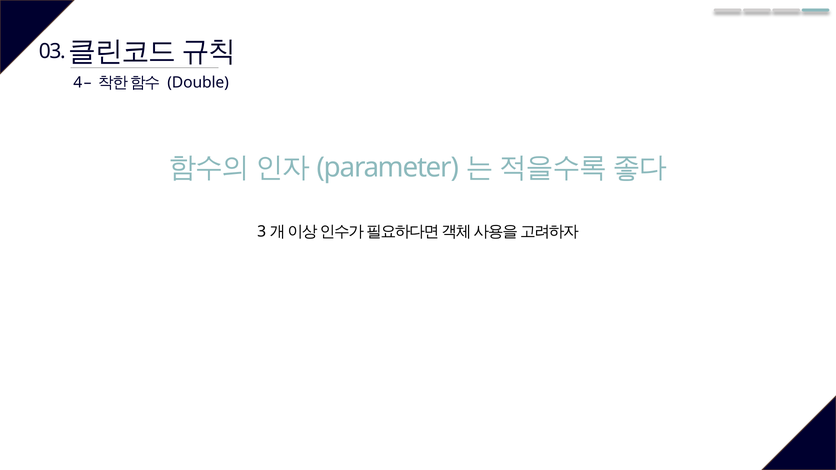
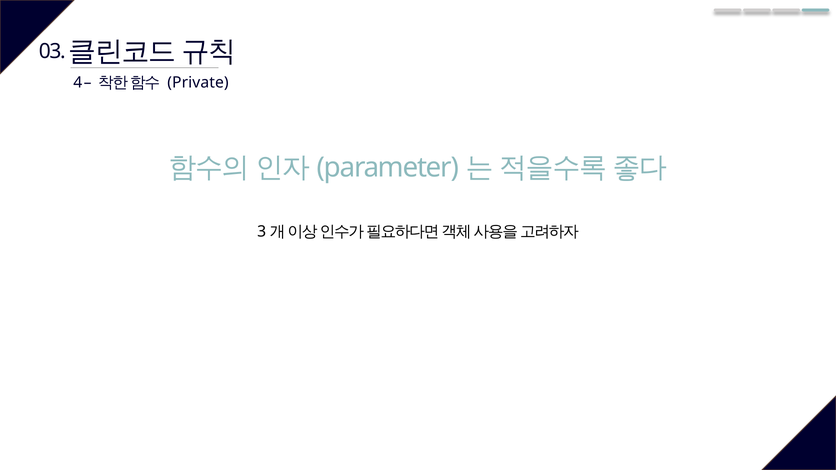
Double: Double -> Private
